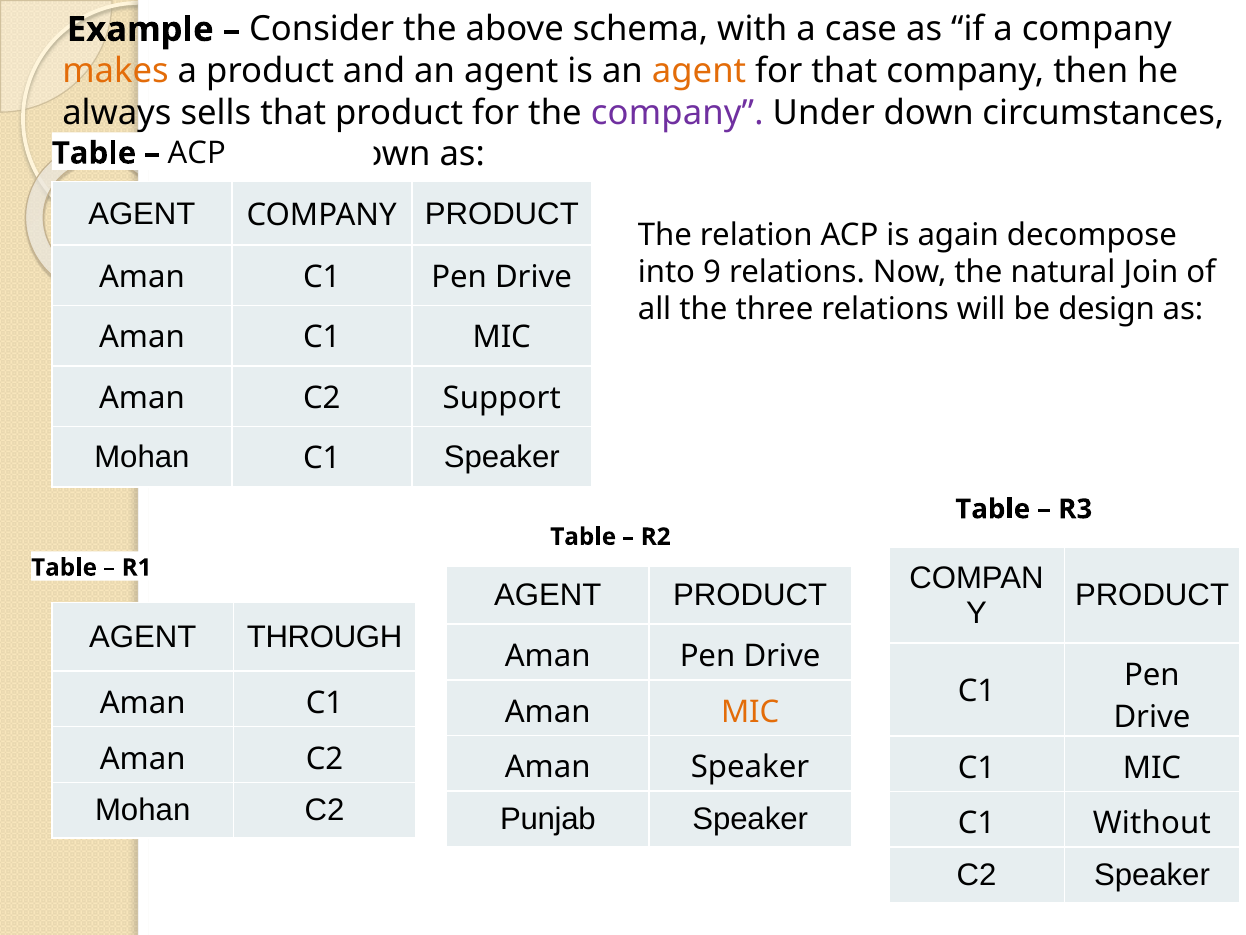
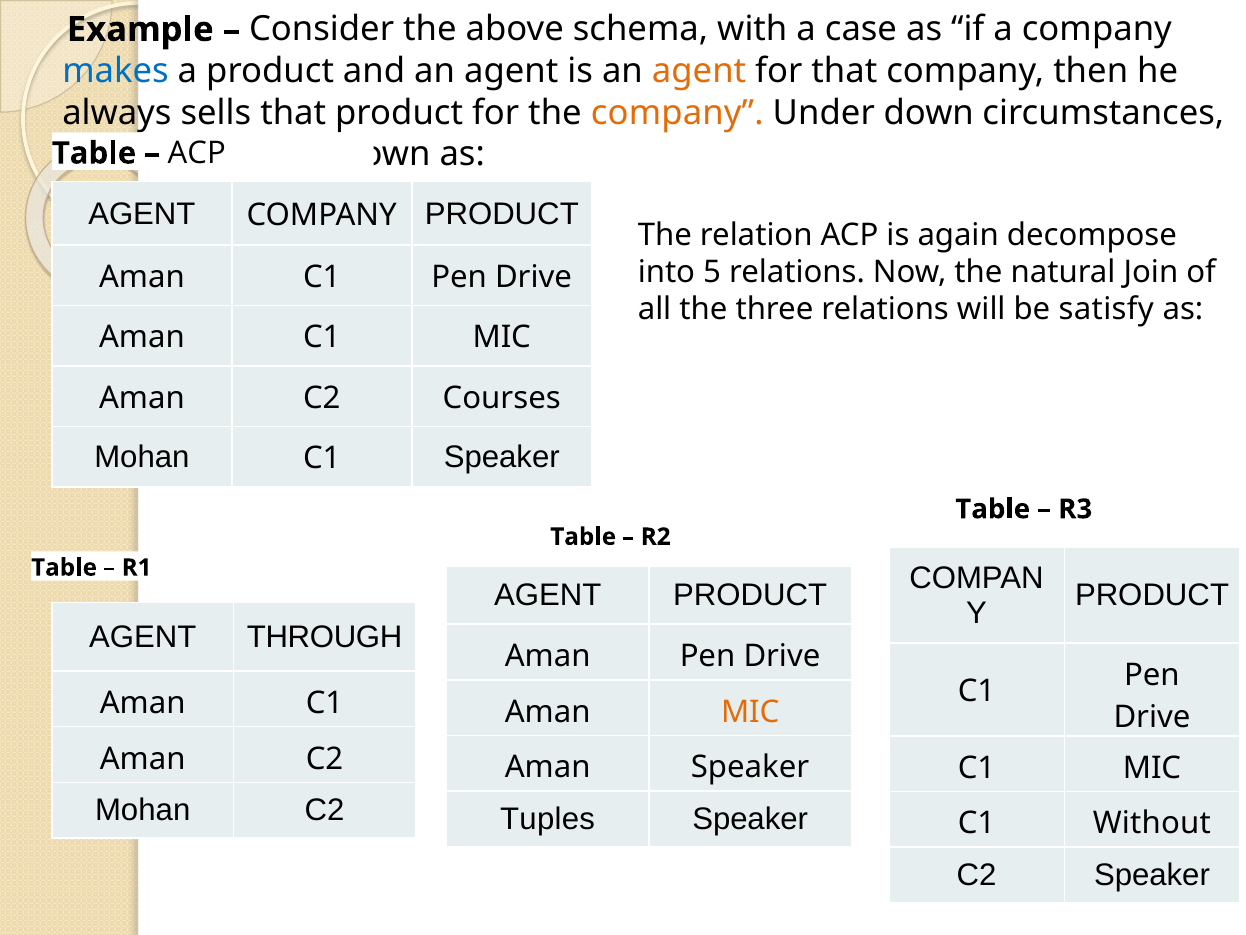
makes colour: orange -> blue
company at (677, 113) colour: purple -> orange
9: 9 -> 5
design: design -> satisfy
Support: Support -> Courses
Punjab: Punjab -> Tuples
